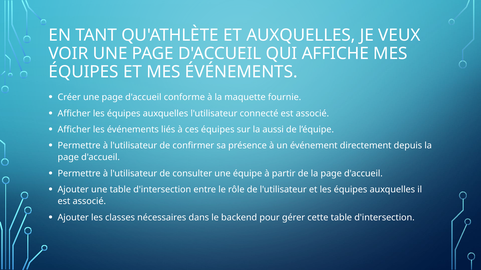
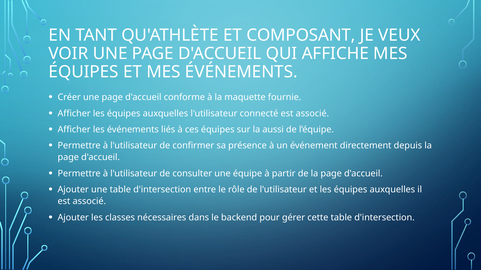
ET AUXQUELLES: AUXQUELLES -> COMPOSANT
